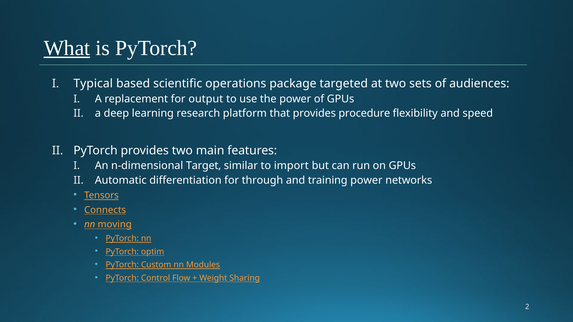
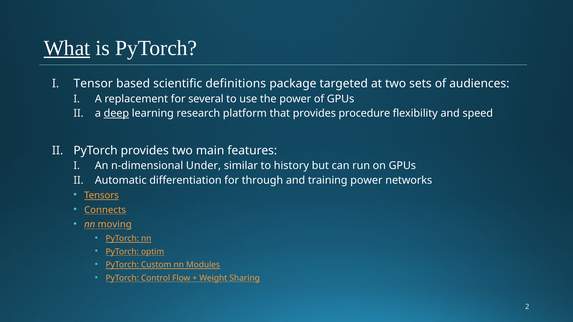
Typical: Typical -> Tensor
operations: operations -> definitions
output: output -> several
deep underline: none -> present
Target: Target -> Under
import: import -> history
